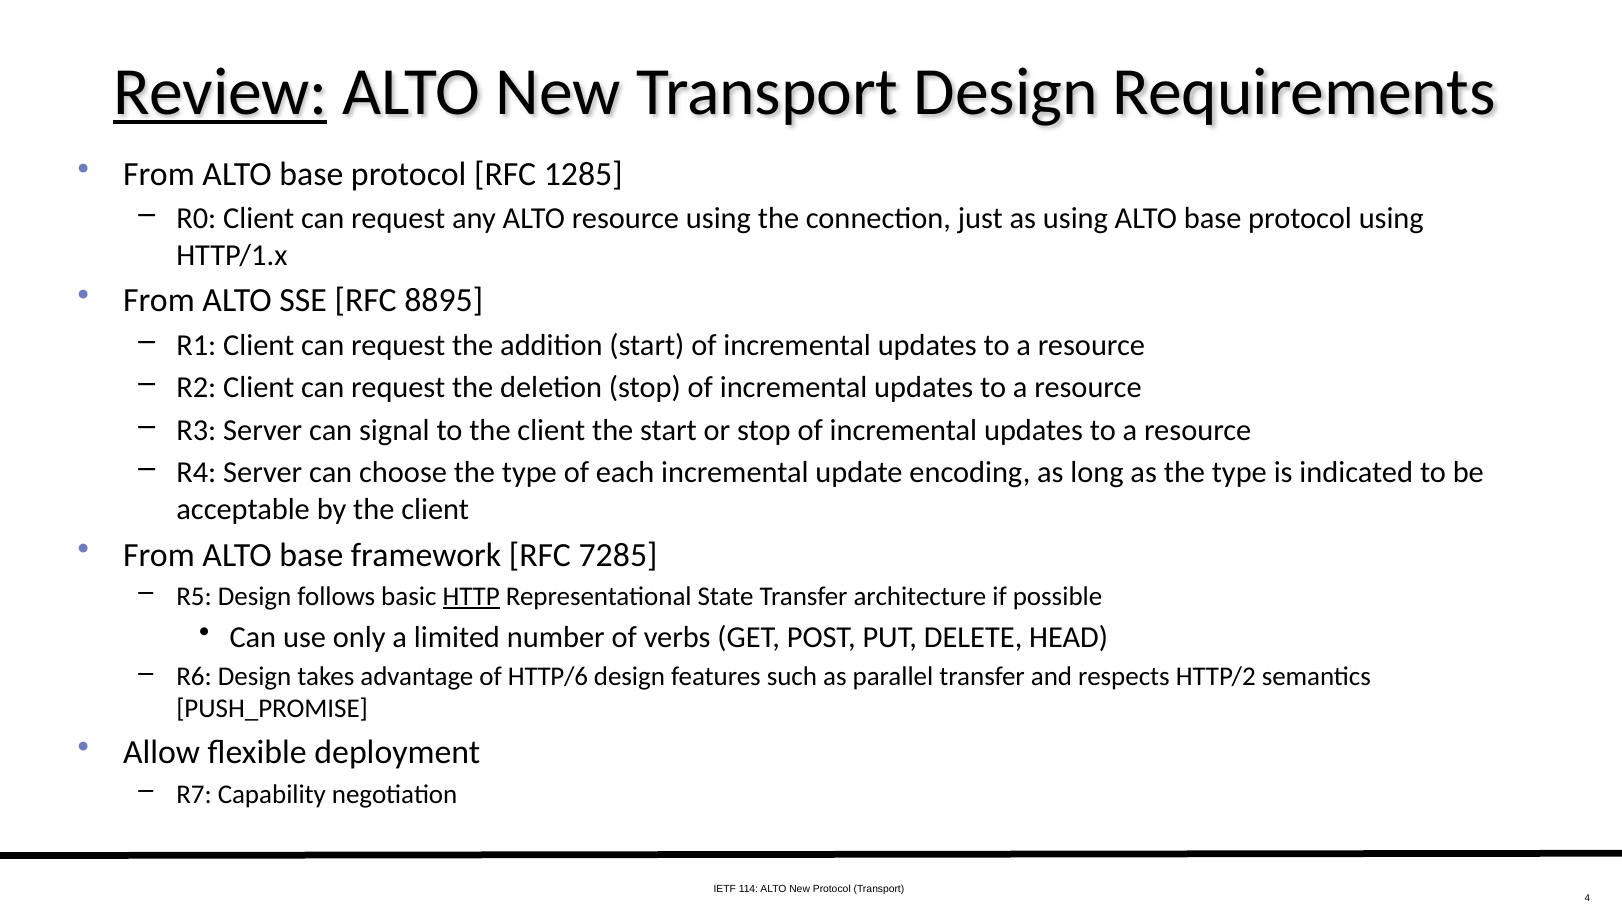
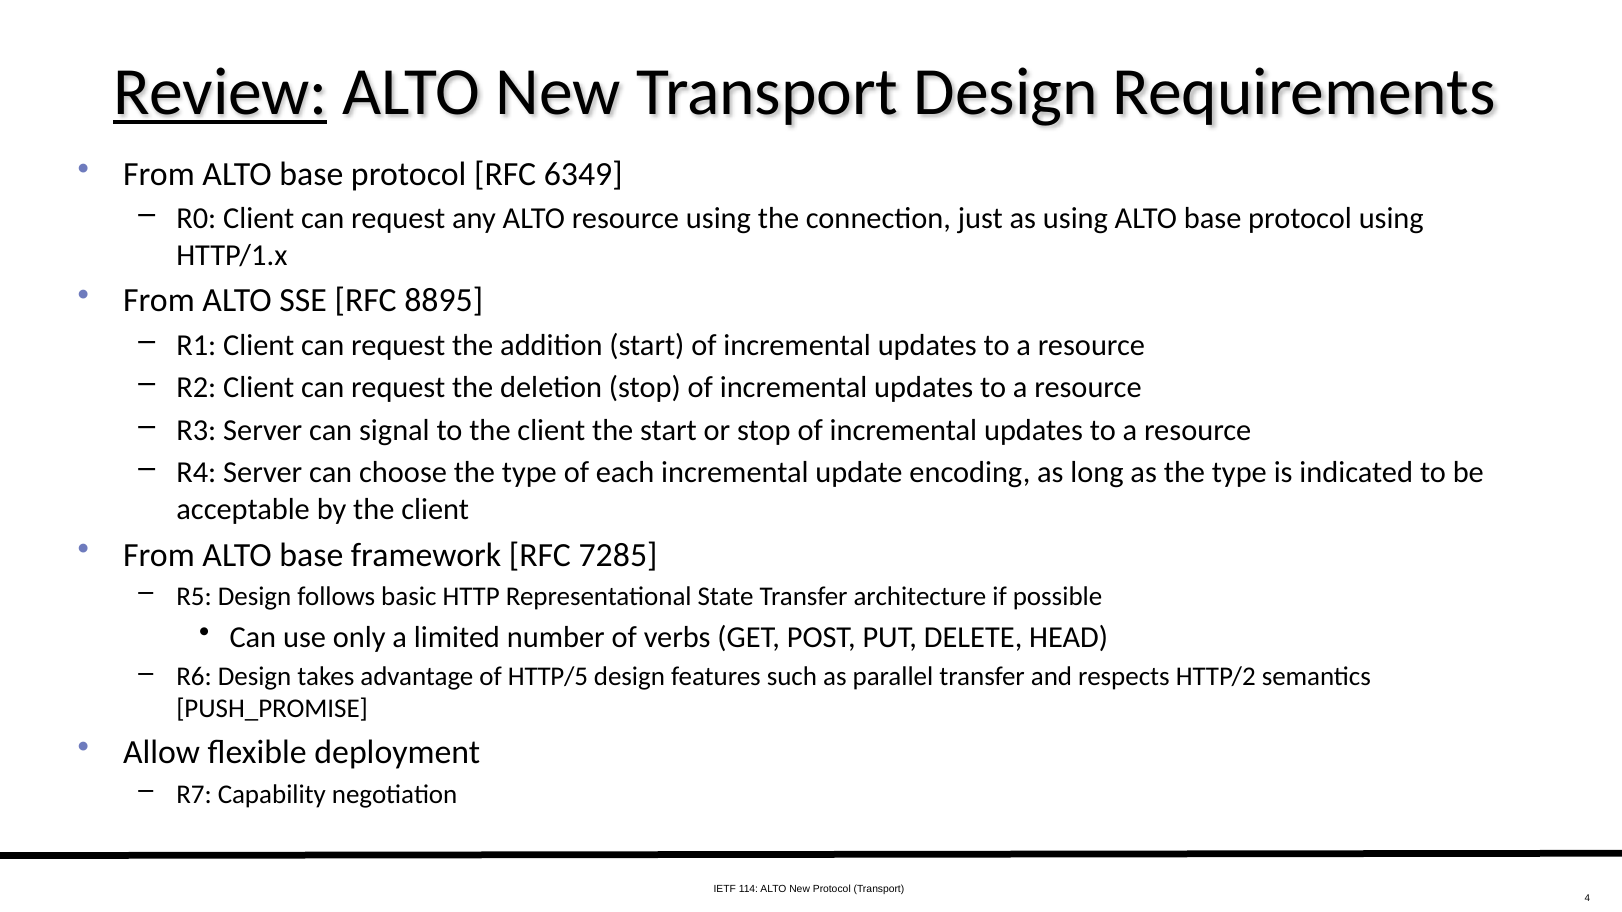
1285: 1285 -> 6349
HTTP underline: present -> none
HTTP/6: HTTP/6 -> HTTP/5
